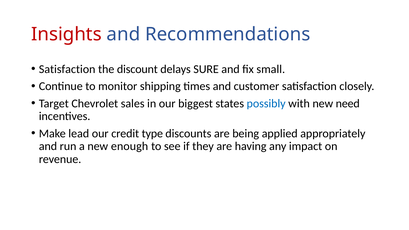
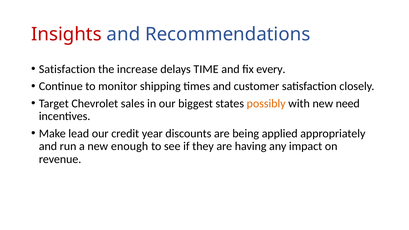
discount: discount -> increase
SURE: SURE -> TIME
small: small -> every
possibly colour: blue -> orange
type: type -> year
